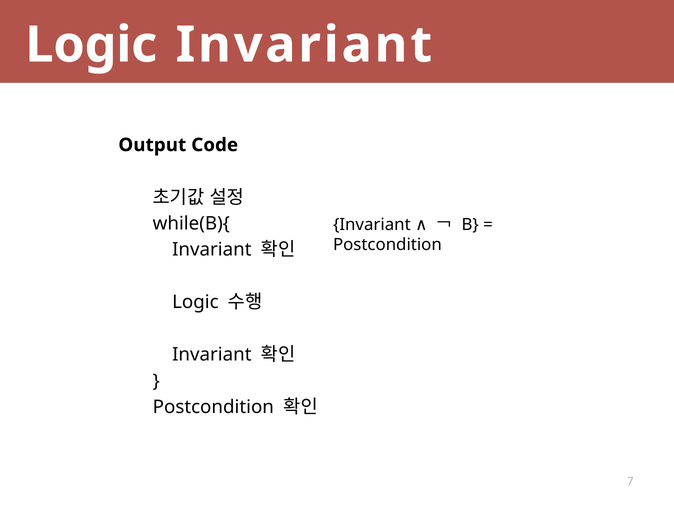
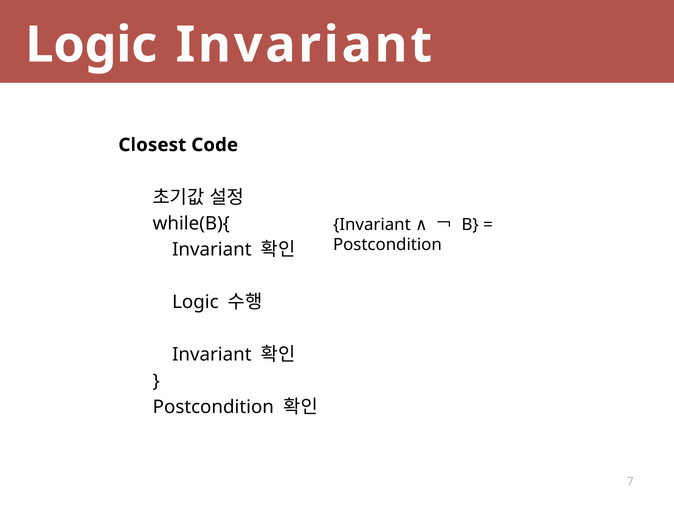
Output: Output -> Closest
